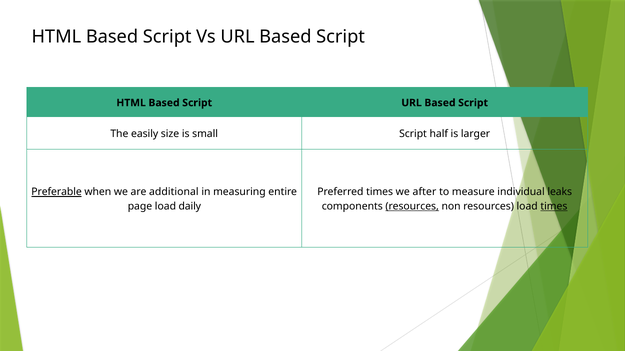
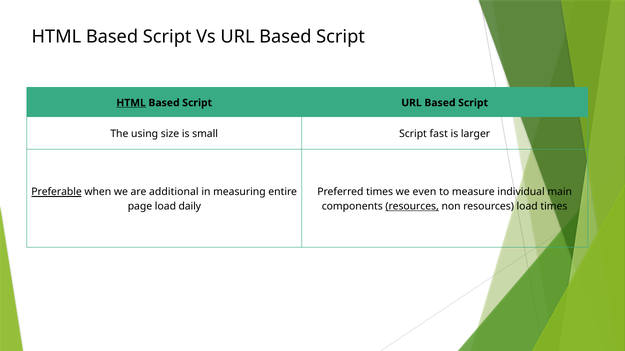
HTML at (131, 103) underline: none -> present
easily: easily -> using
half: half -> fast
after: after -> even
leaks: leaks -> main
times at (554, 206) underline: present -> none
